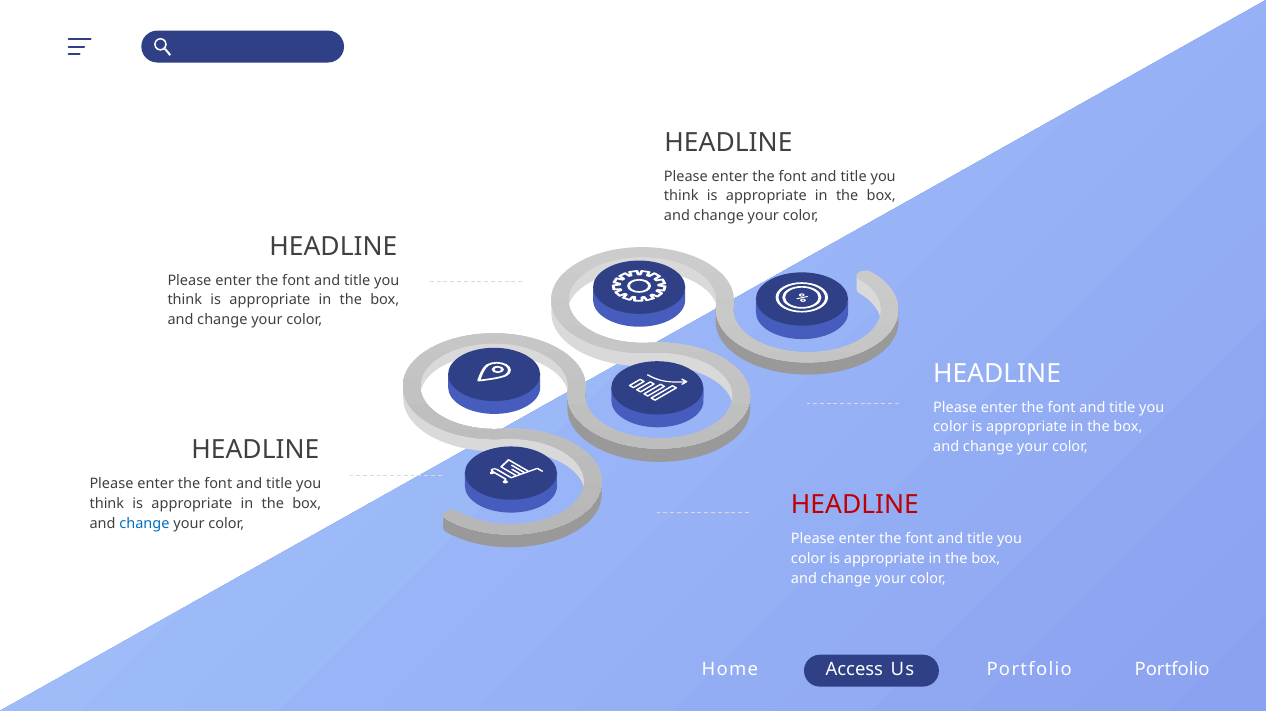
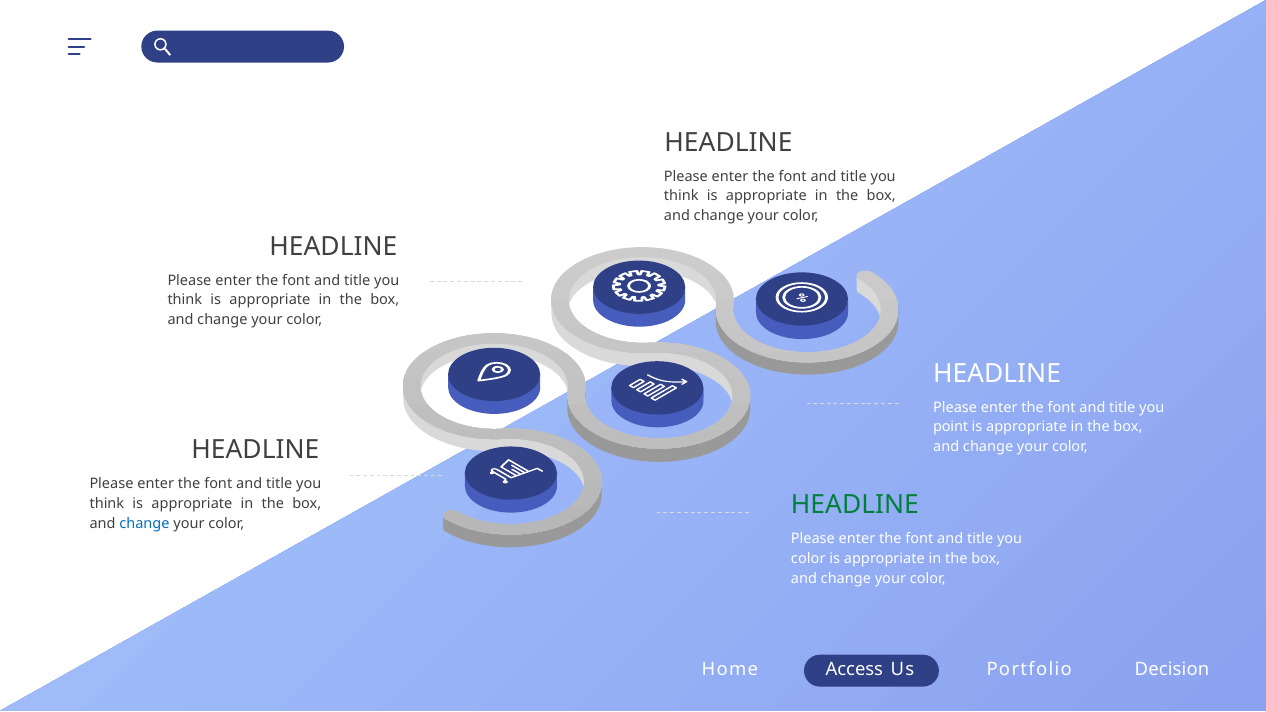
color at (950, 427): color -> point
HEADLINE at (855, 505) colour: red -> green
Portfolio Portfolio: Portfolio -> Decision
